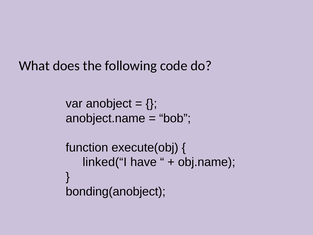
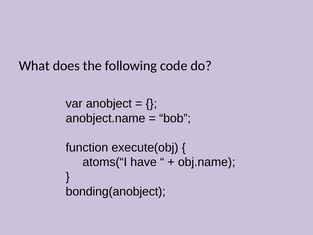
linked(“I: linked(“I -> atoms(“I
